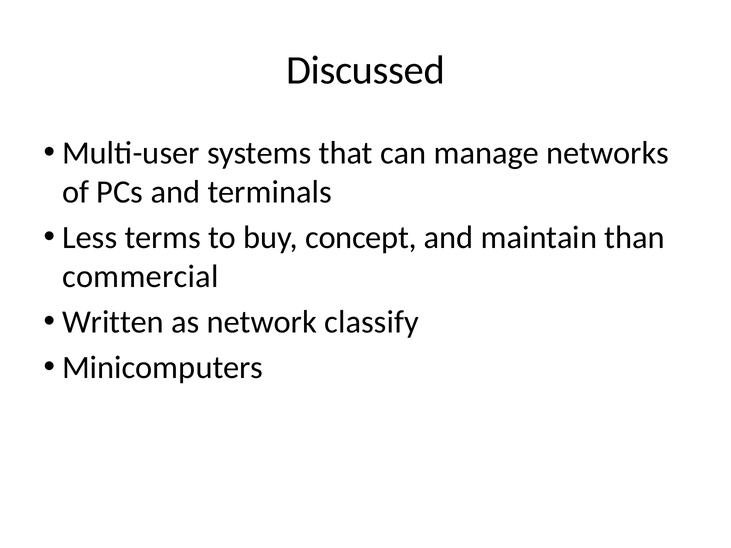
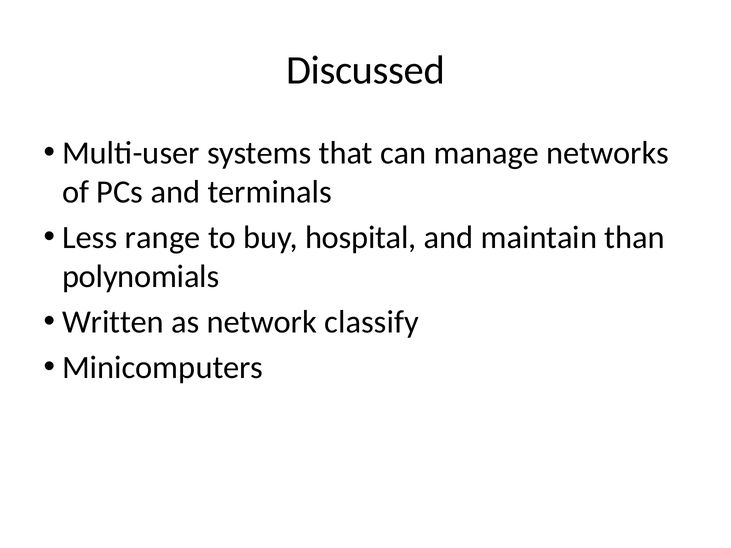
terms: terms -> range
concept: concept -> hospital
commercial: commercial -> polynomials
